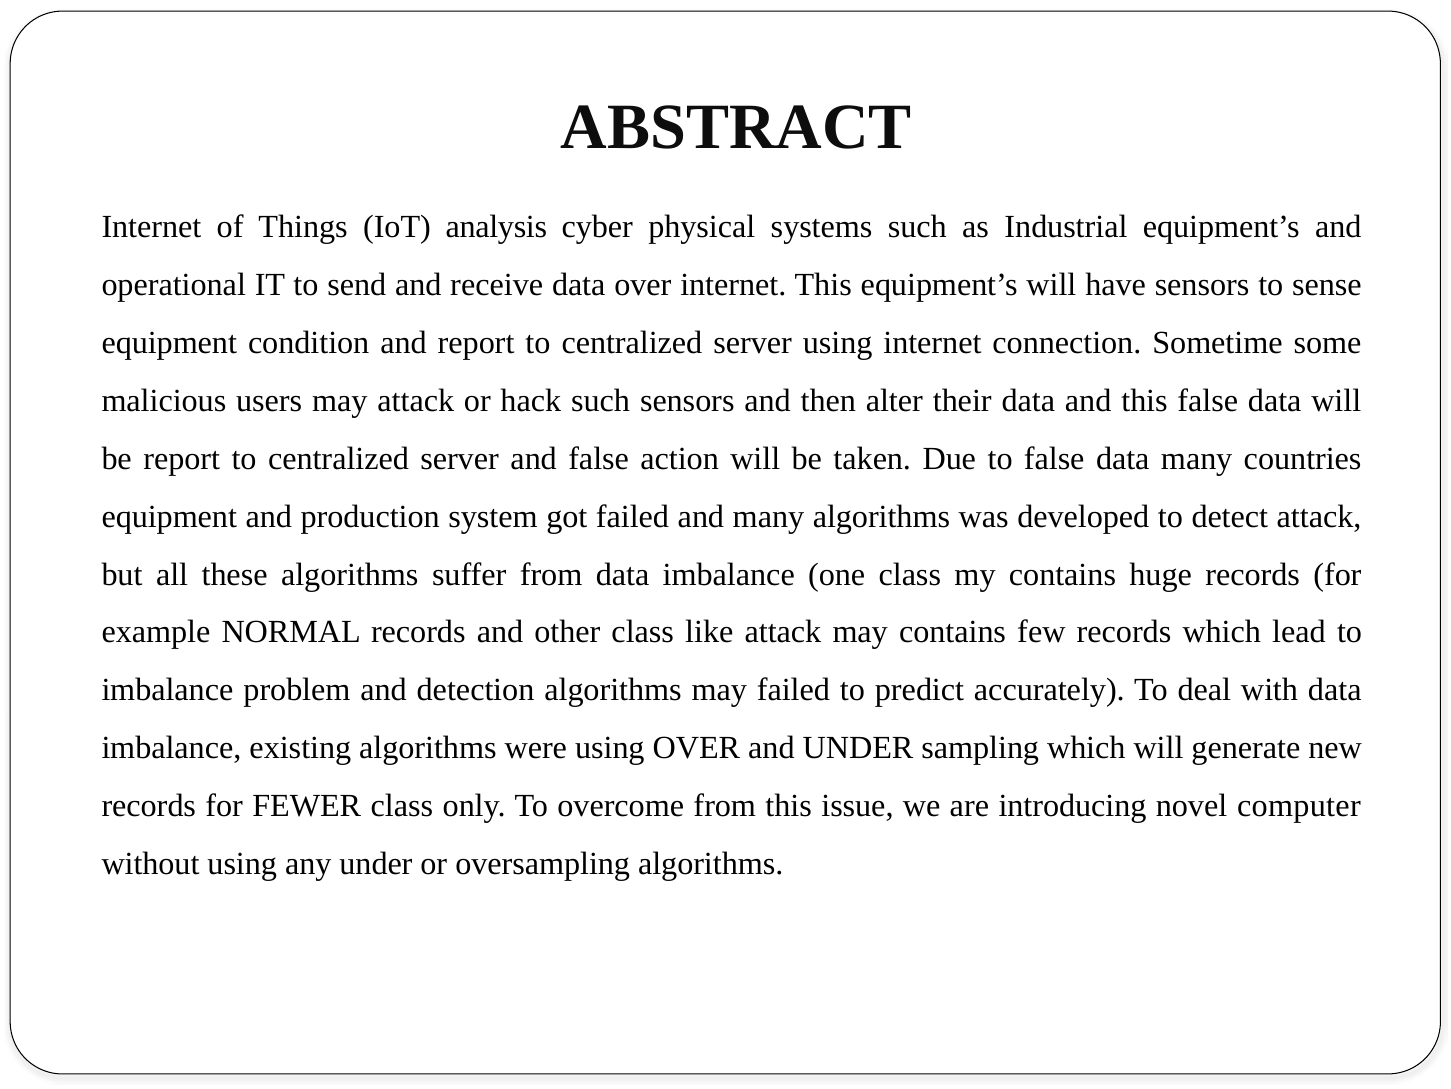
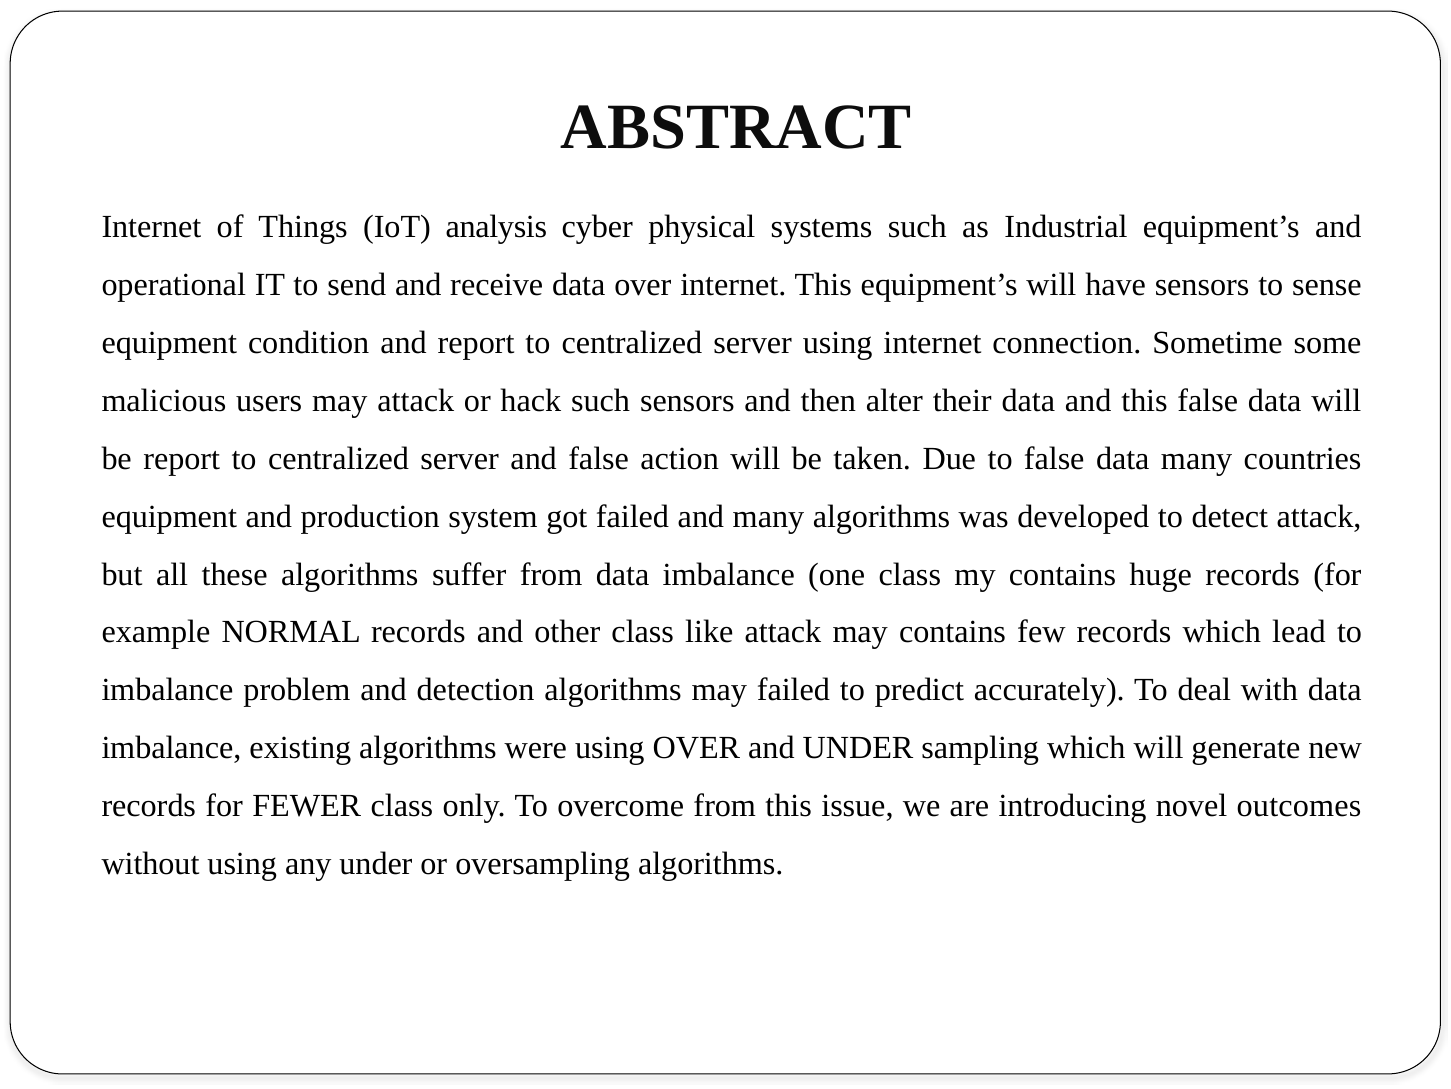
computer: computer -> outcomes
